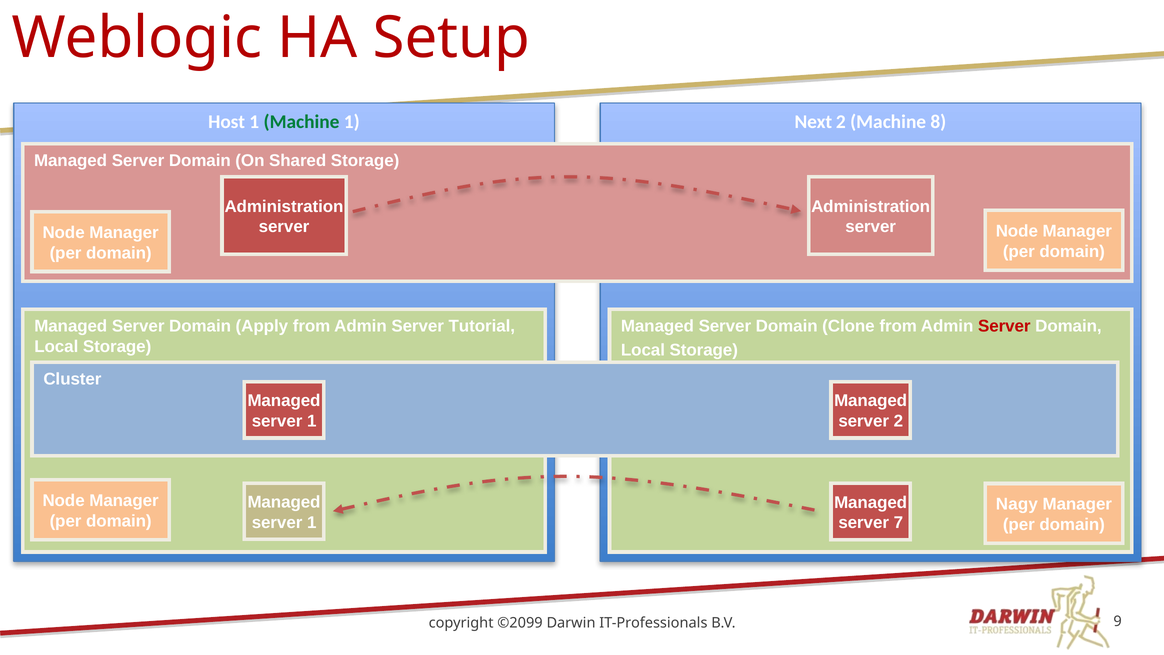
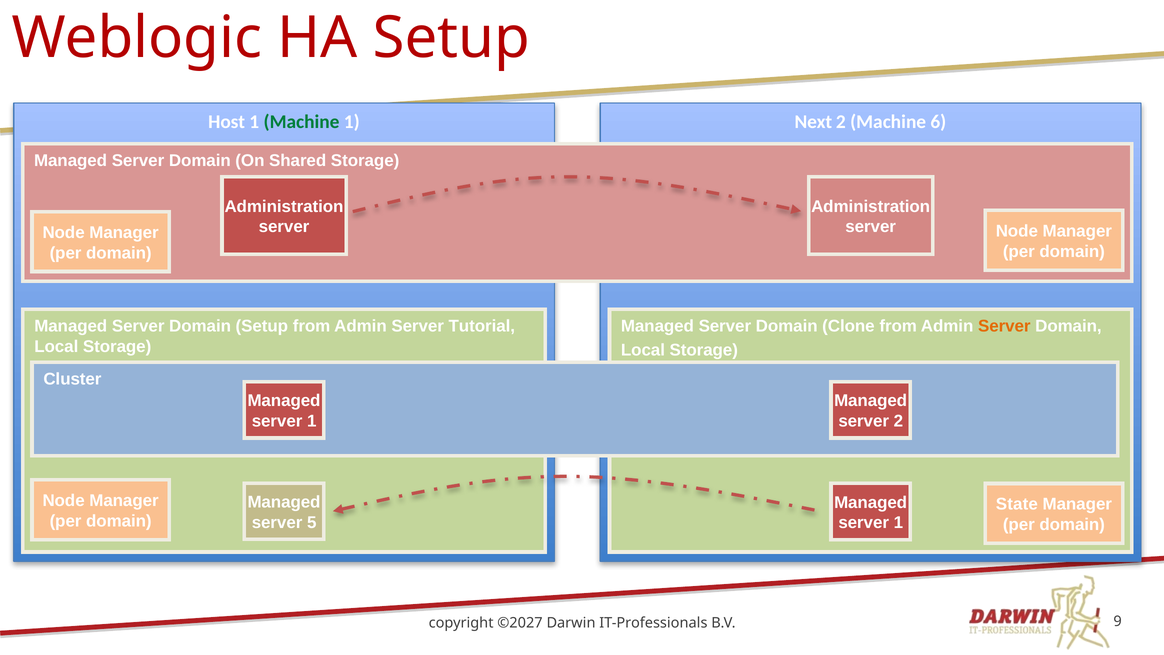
8: 8 -> 6
Domain Apply: Apply -> Setup
Server at (1004, 326) colour: red -> orange
Nagy: Nagy -> State
1 at (312, 522): 1 -> 5
7 at (898, 523): 7 -> 1
©2099: ©2099 -> ©2027
